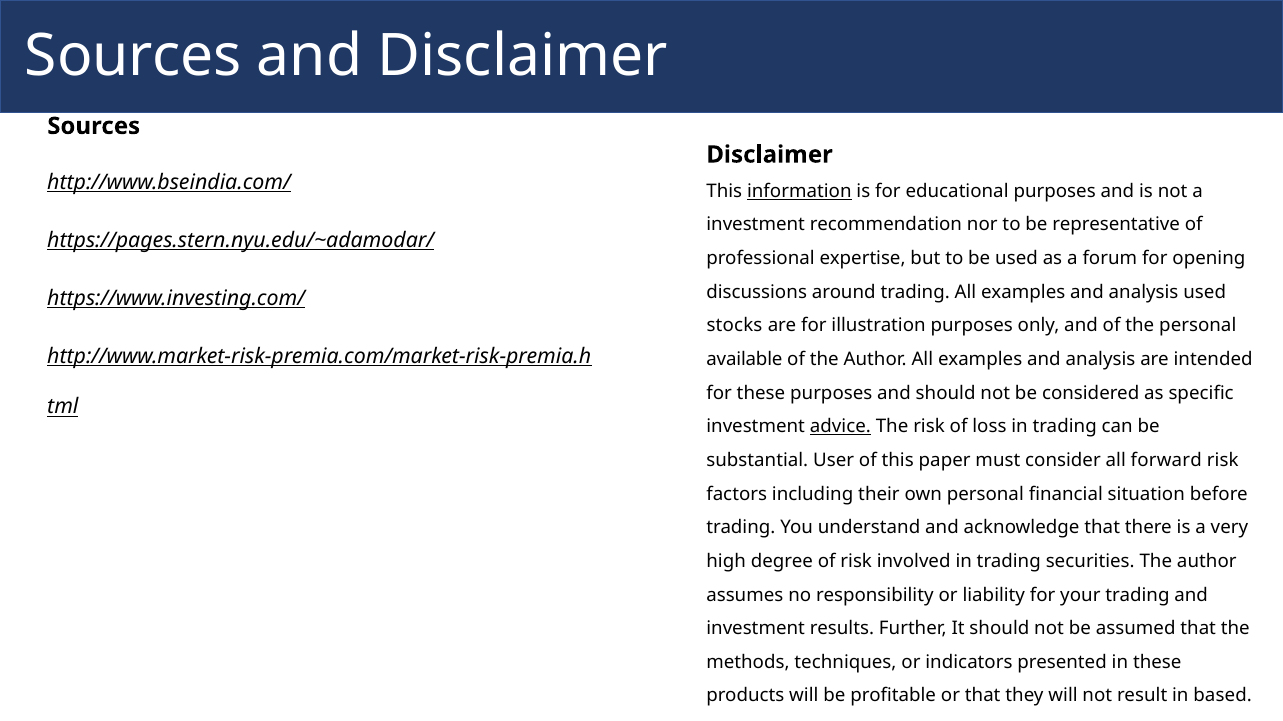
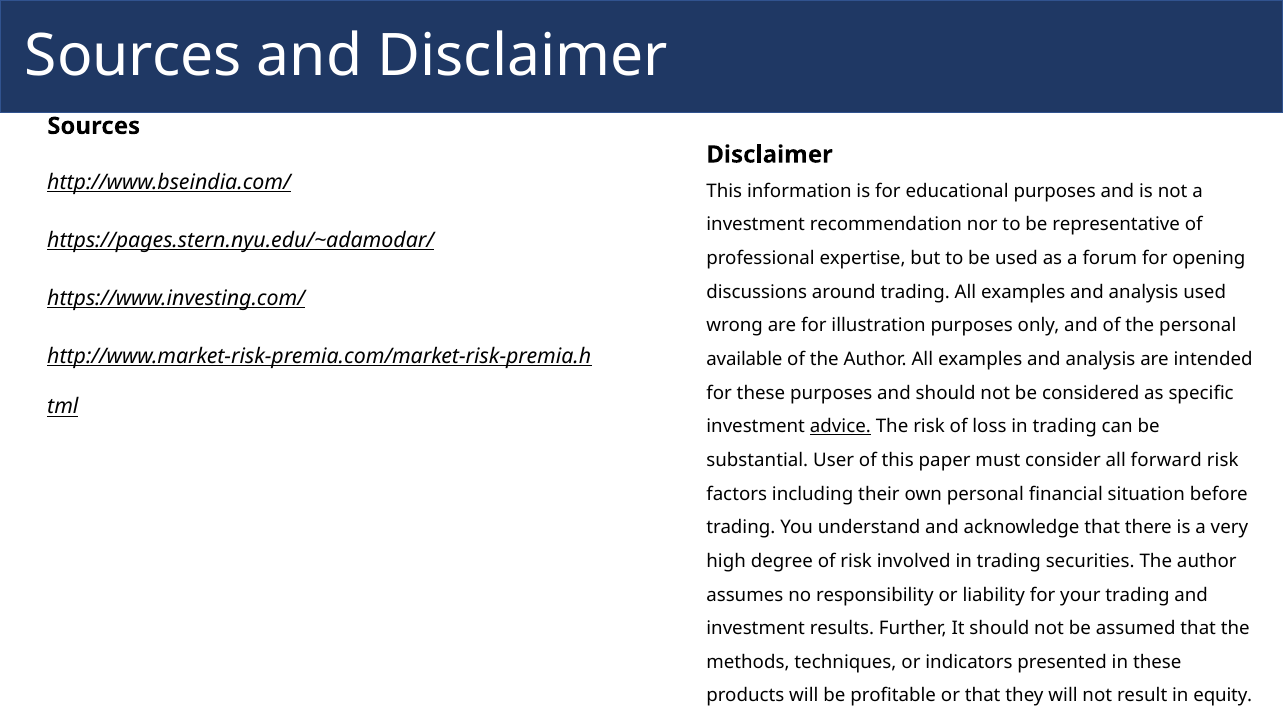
information underline: present -> none
stocks: stocks -> wrong
based: based -> equity
